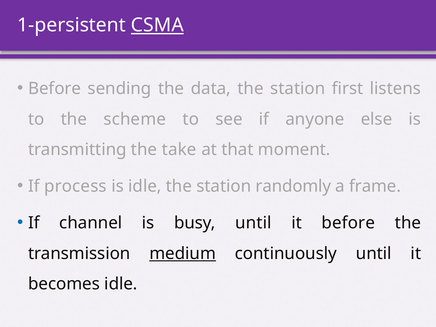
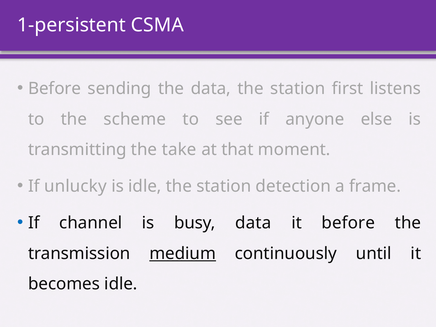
CSMA underline: present -> none
process: process -> unlucky
randomly: randomly -> detection
busy until: until -> data
